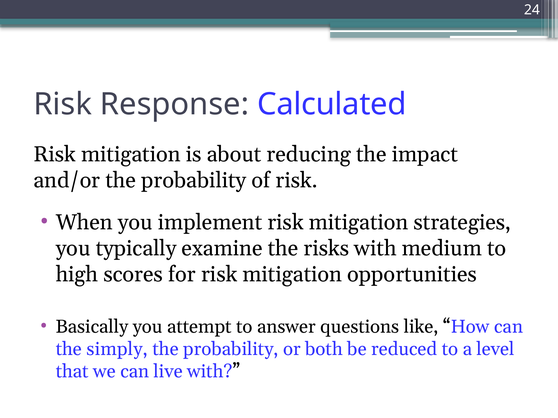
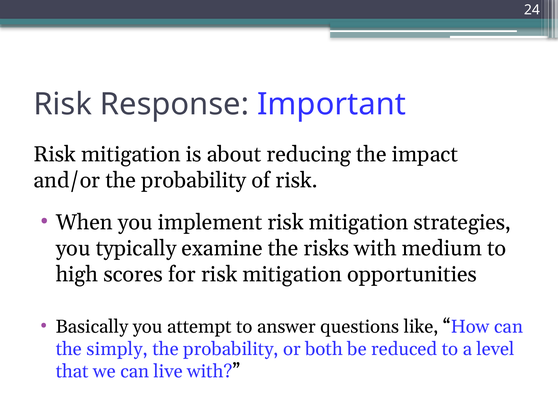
Calculated: Calculated -> Important
